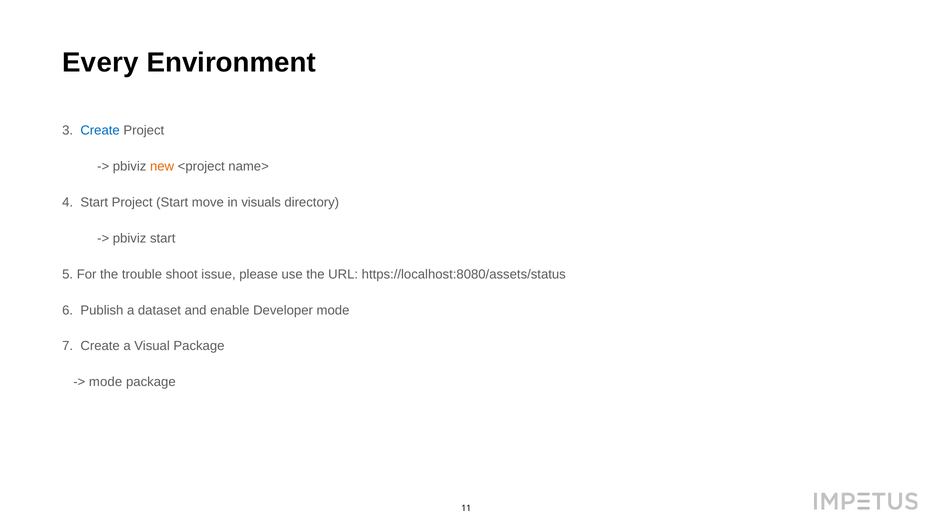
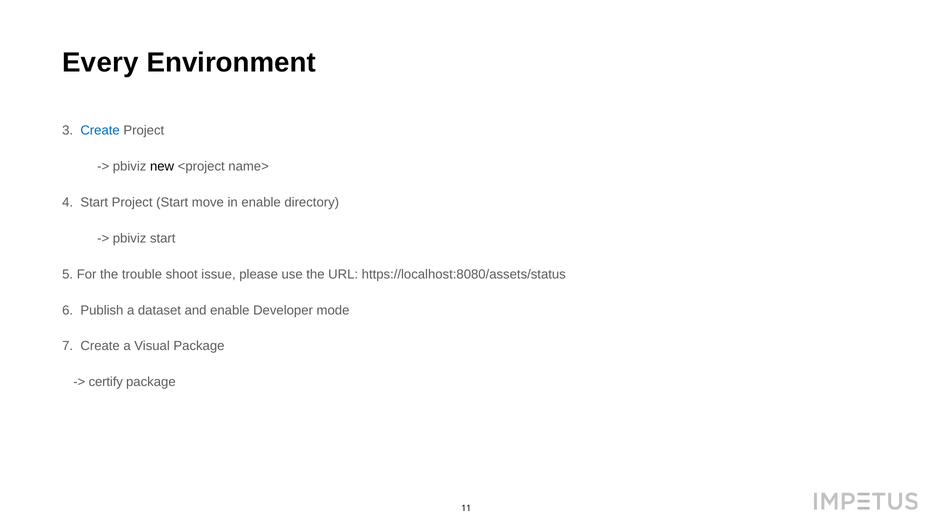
new colour: orange -> black
in visuals: visuals -> enable
mode at (106, 382): mode -> certify
